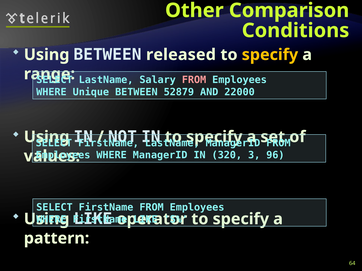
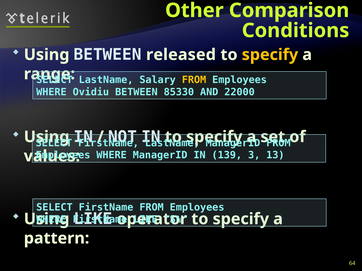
FROM at (194, 80) colour: pink -> yellow
Unique: Unique -> Ovidiu
52879: 52879 -> 85330
320: 320 -> 139
96: 96 -> 13
